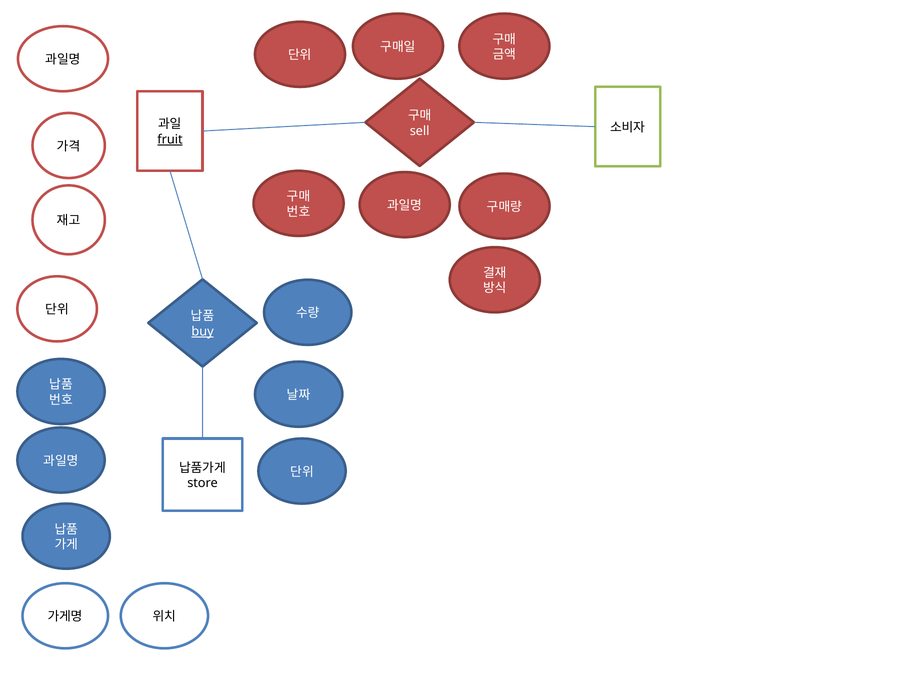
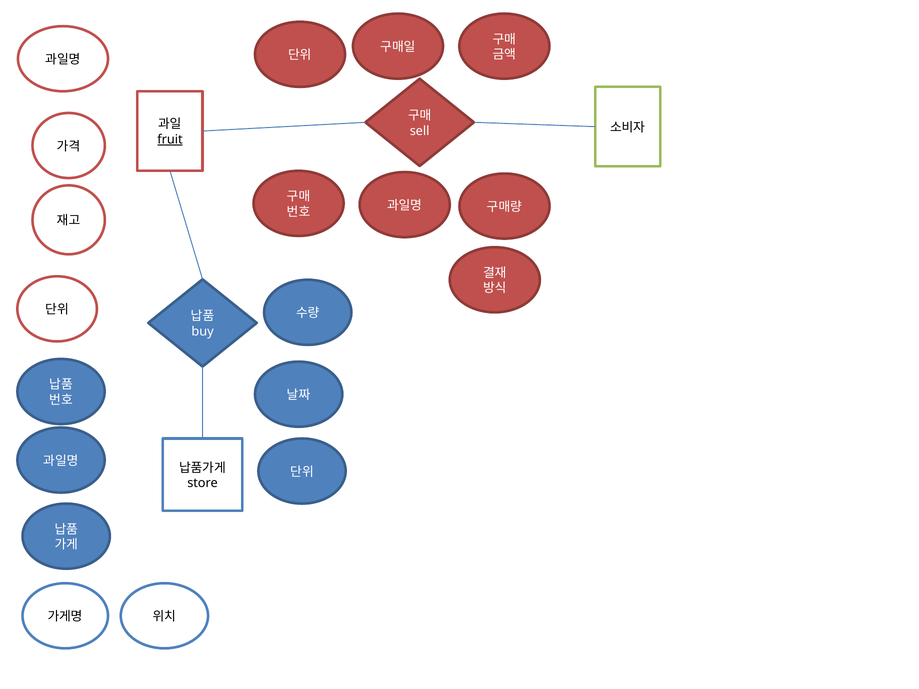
buy underline: present -> none
